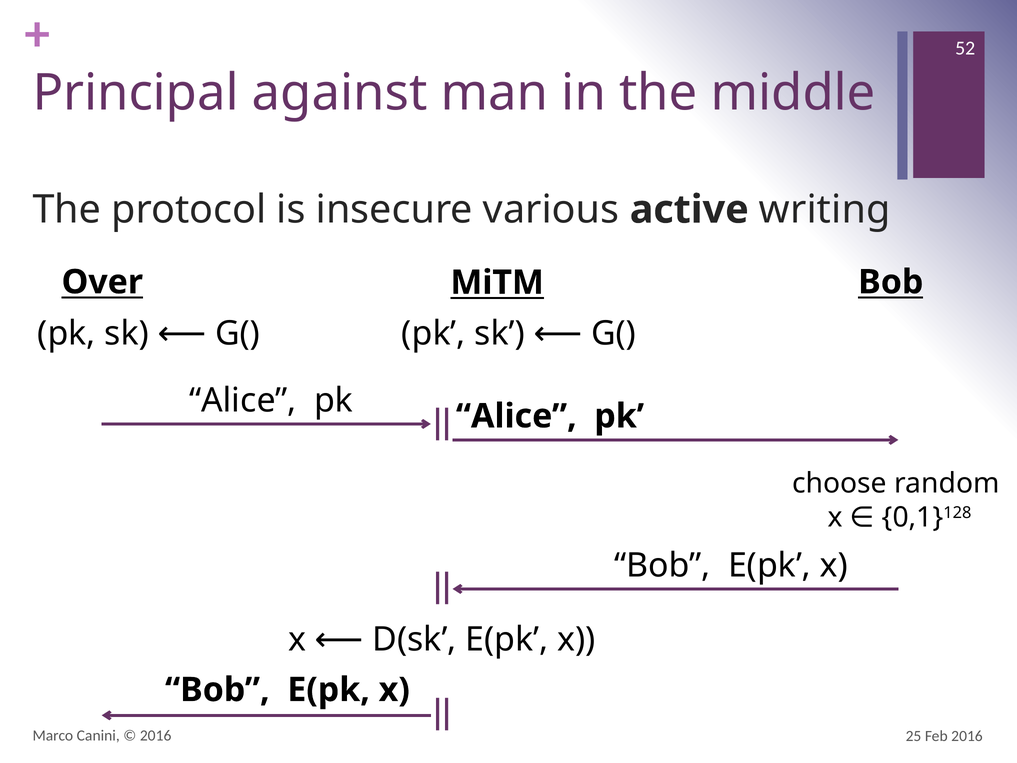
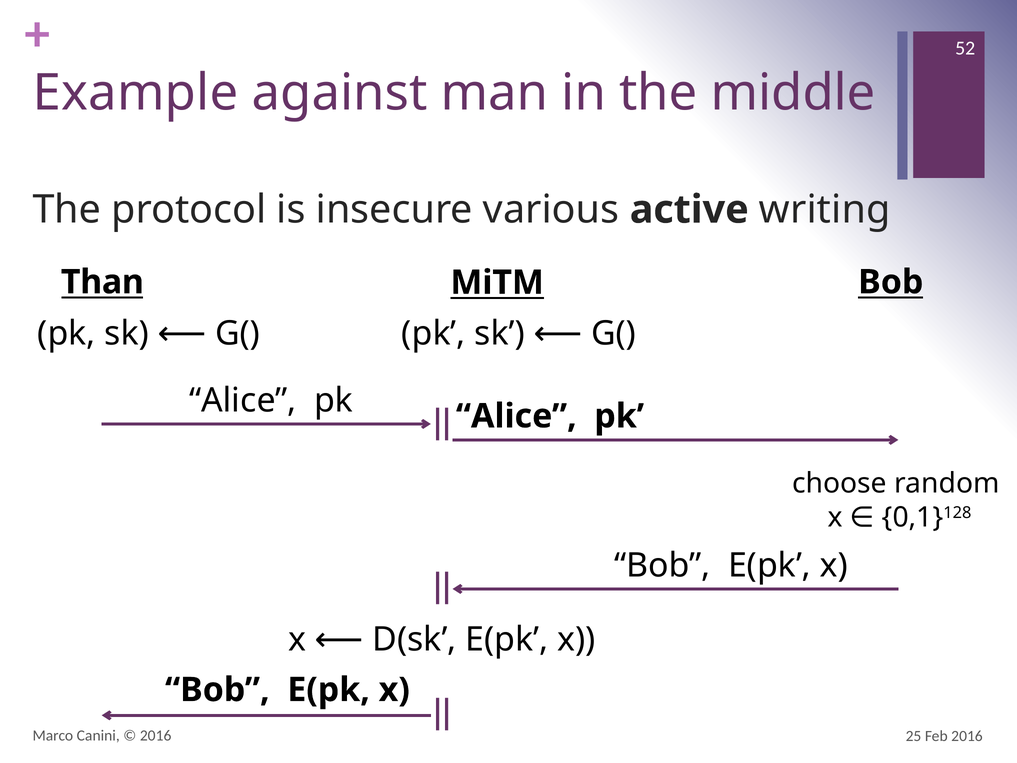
Principal: Principal -> Example
Over: Over -> Than
